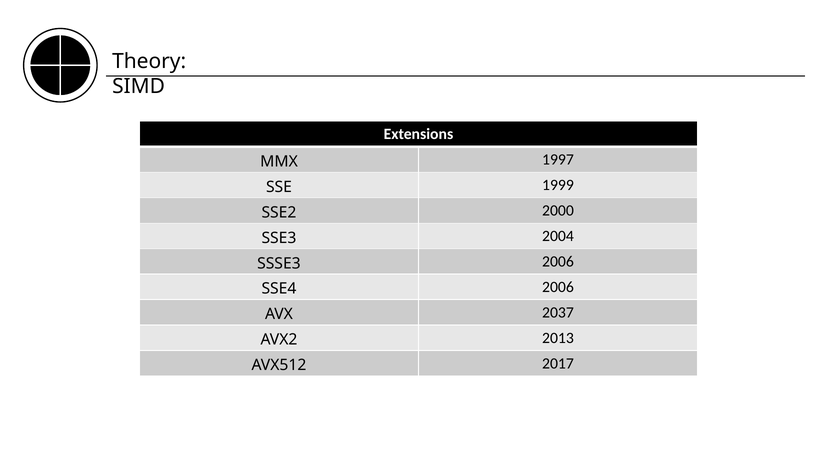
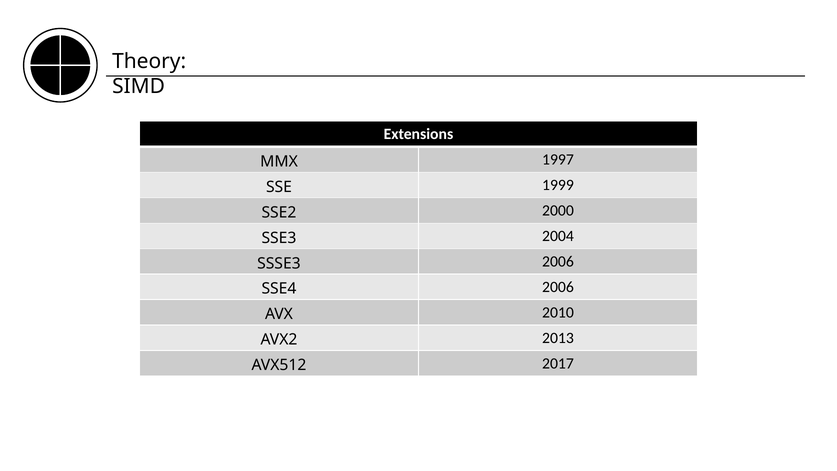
2037: 2037 -> 2010
